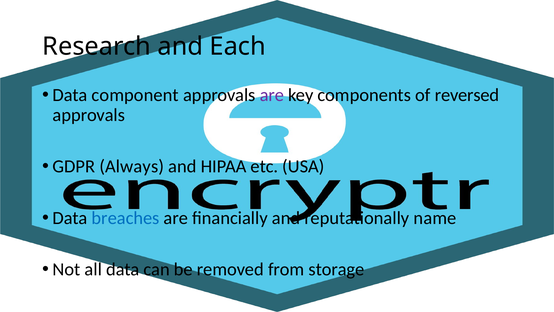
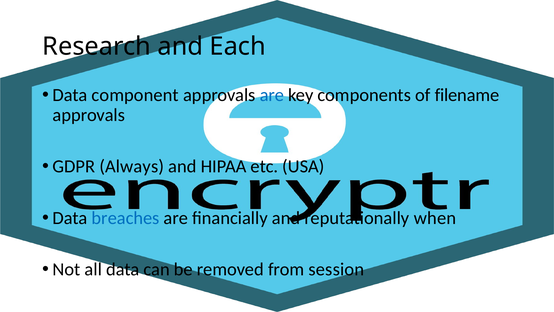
are at (272, 95) colour: purple -> blue
reversed: reversed -> filename
name: name -> when
storage: storage -> session
